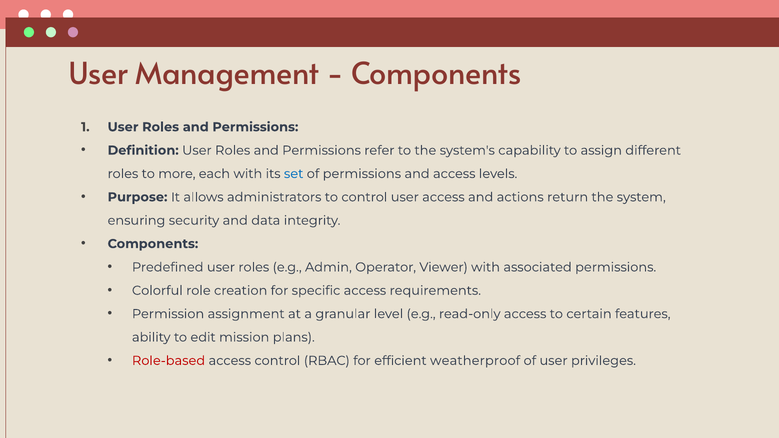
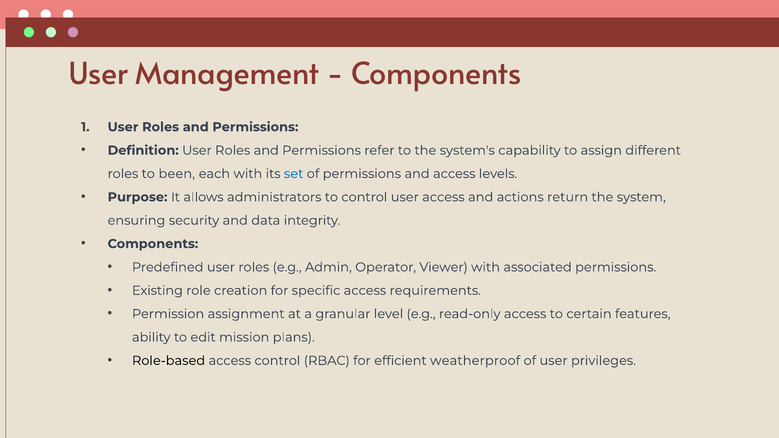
more: more -> been
Colorful: Colorful -> Existing
Role-based colour: red -> black
